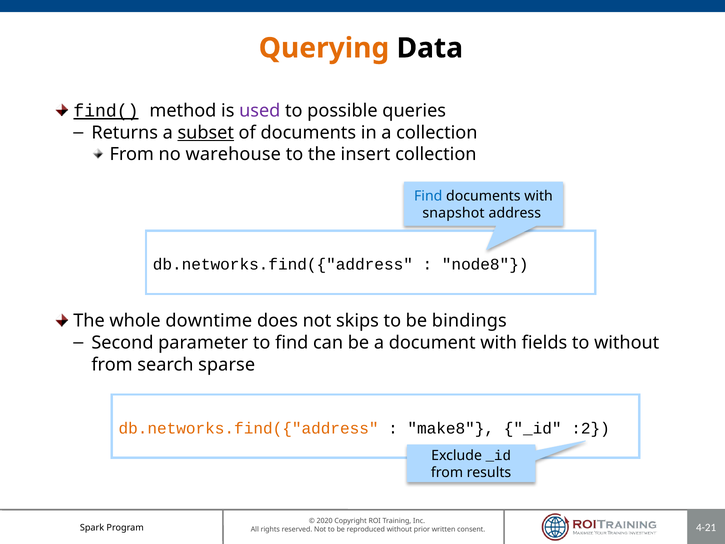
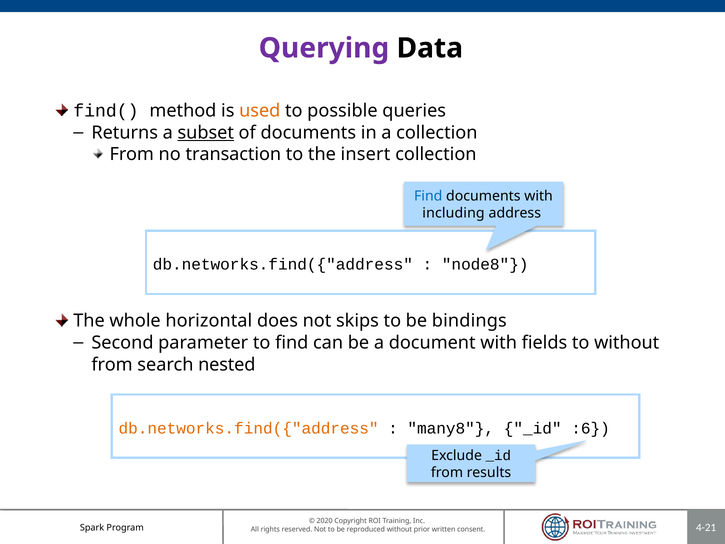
Querying colour: orange -> purple
find( underline: present -> none
used colour: purple -> orange
warehouse: warehouse -> transaction
snapshot: snapshot -> including
downtime: downtime -> horizontal
sparse: sparse -> nested
make8: make8 -> many8
:2: :2 -> :6
